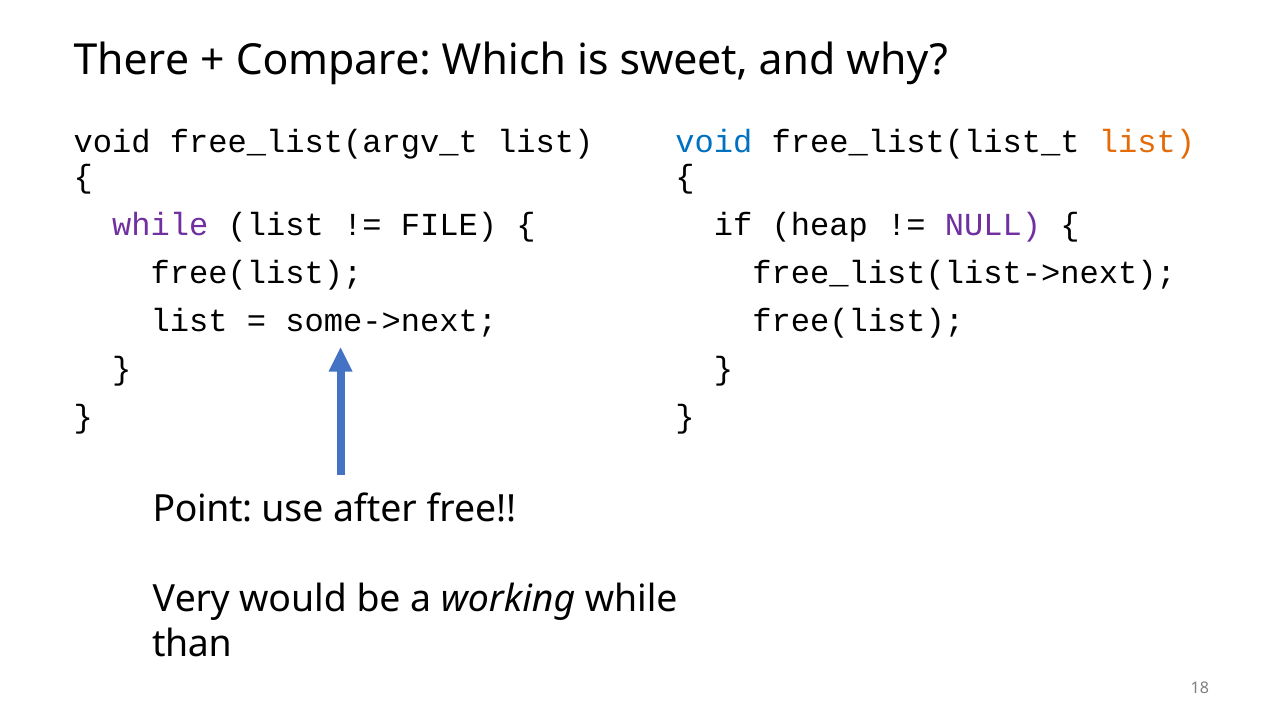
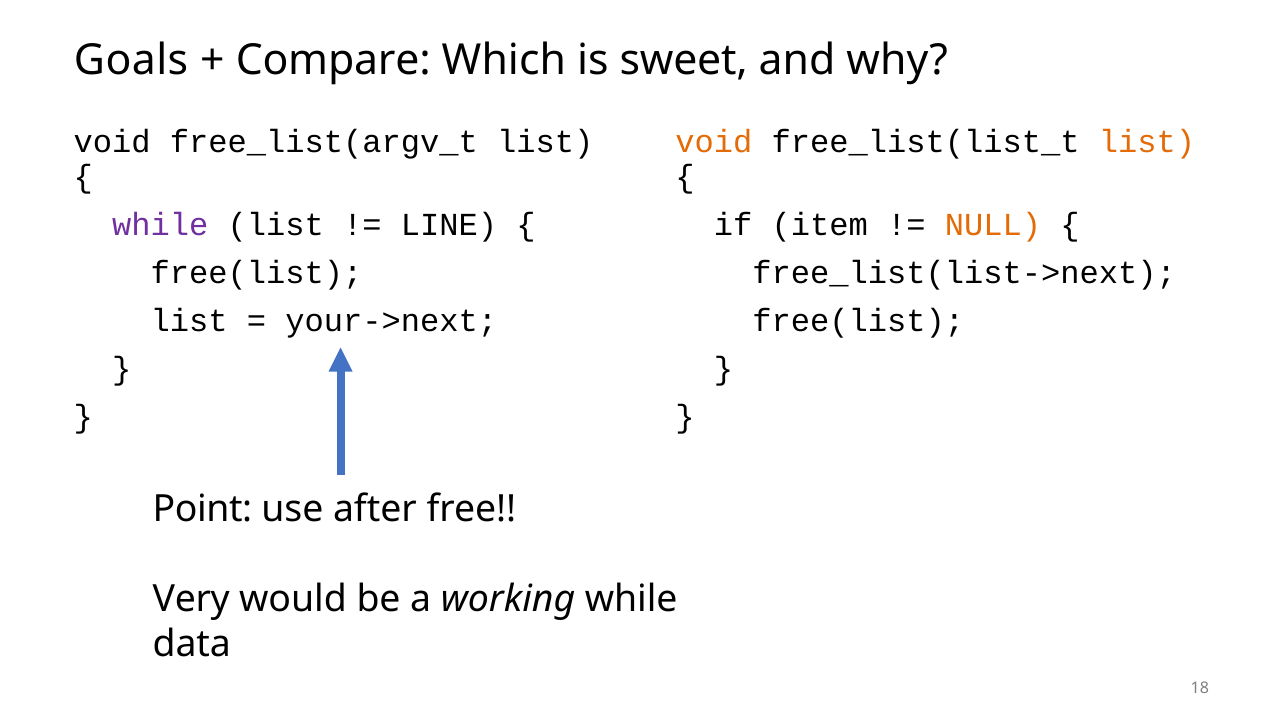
There: There -> Goals
void at (714, 142) colour: blue -> orange
FILE: FILE -> LINE
heap: heap -> item
NULL colour: purple -> orange
some->next: some->next -> your->next
than: than -> data
